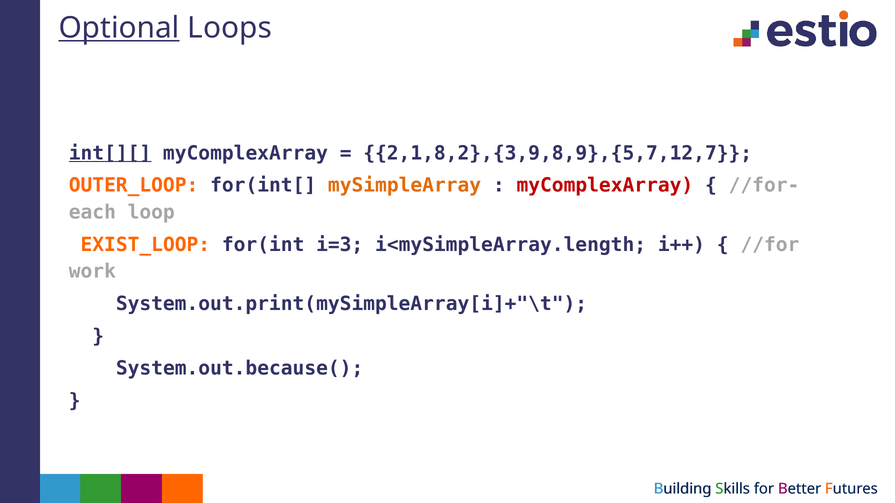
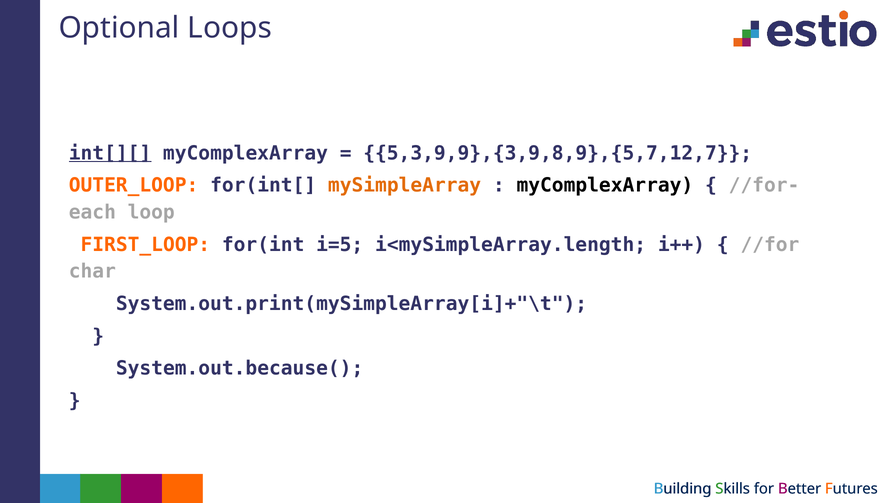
Optional underline: present -> none
2,1,8,2},{3,9,8,9},{5,7,12,7: 2,1,8,2},{3,9,8,9},{5,7,12,7 -> 5,3,9,9},{3,9,8,9},{5,7,12,7
myComplexArray at (605, 186) colour: red -> black
EXIST_LOOP: EXIST_LOOP -> FIRST_LOOP
i=3: i=3 -> i=5
work: work -> char
